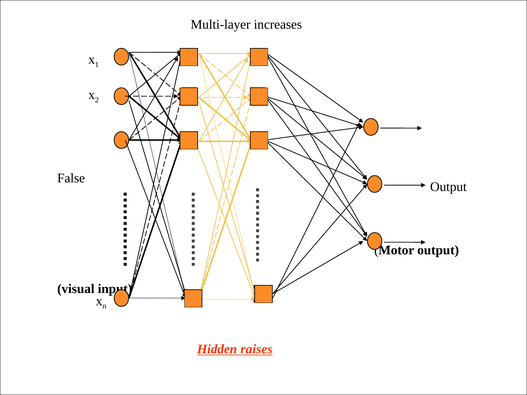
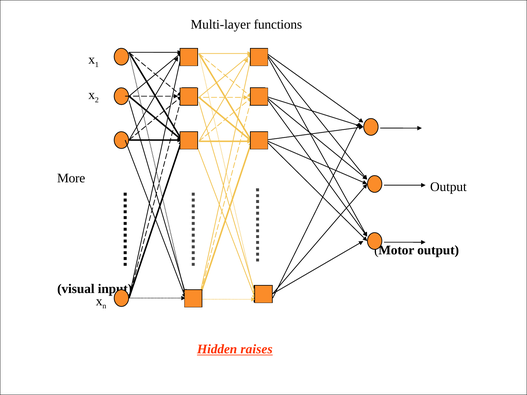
increases: increases -> functions
False: False -> More
